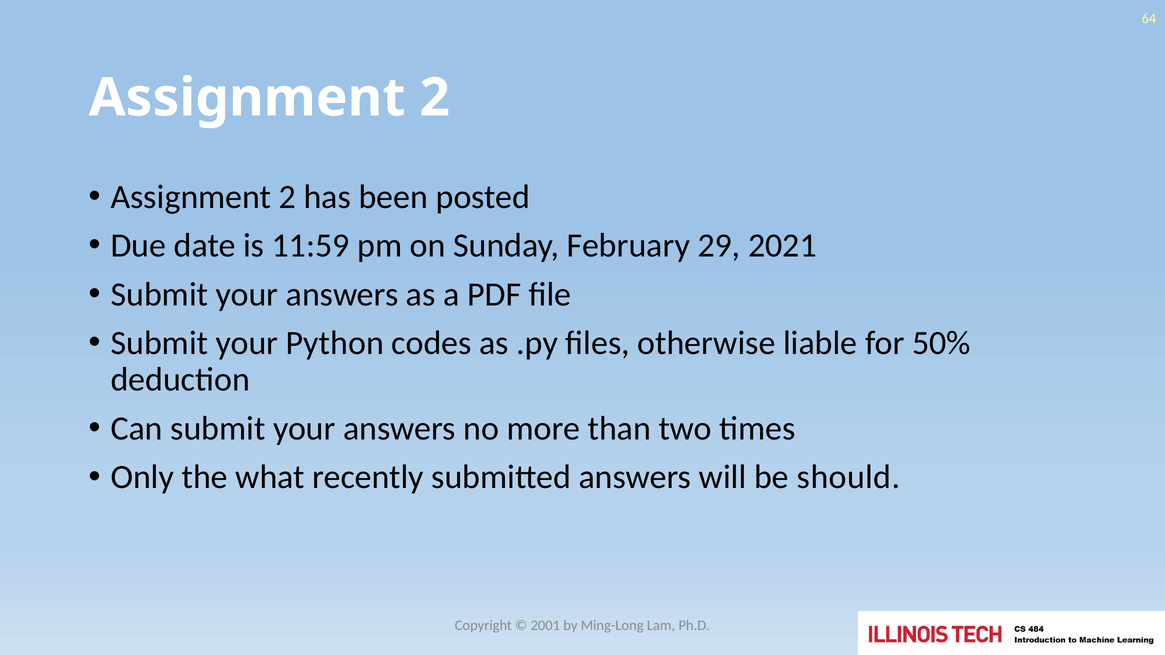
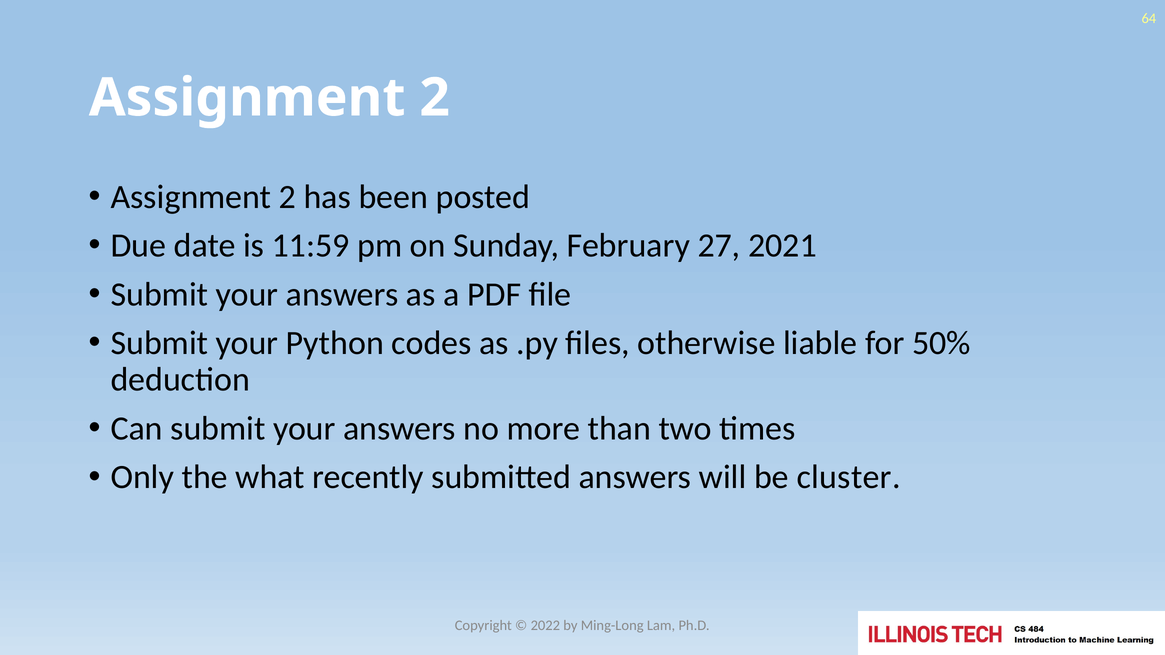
29: 29 -> 27
should: should -> cluster
2001: 2001 -> 2022
